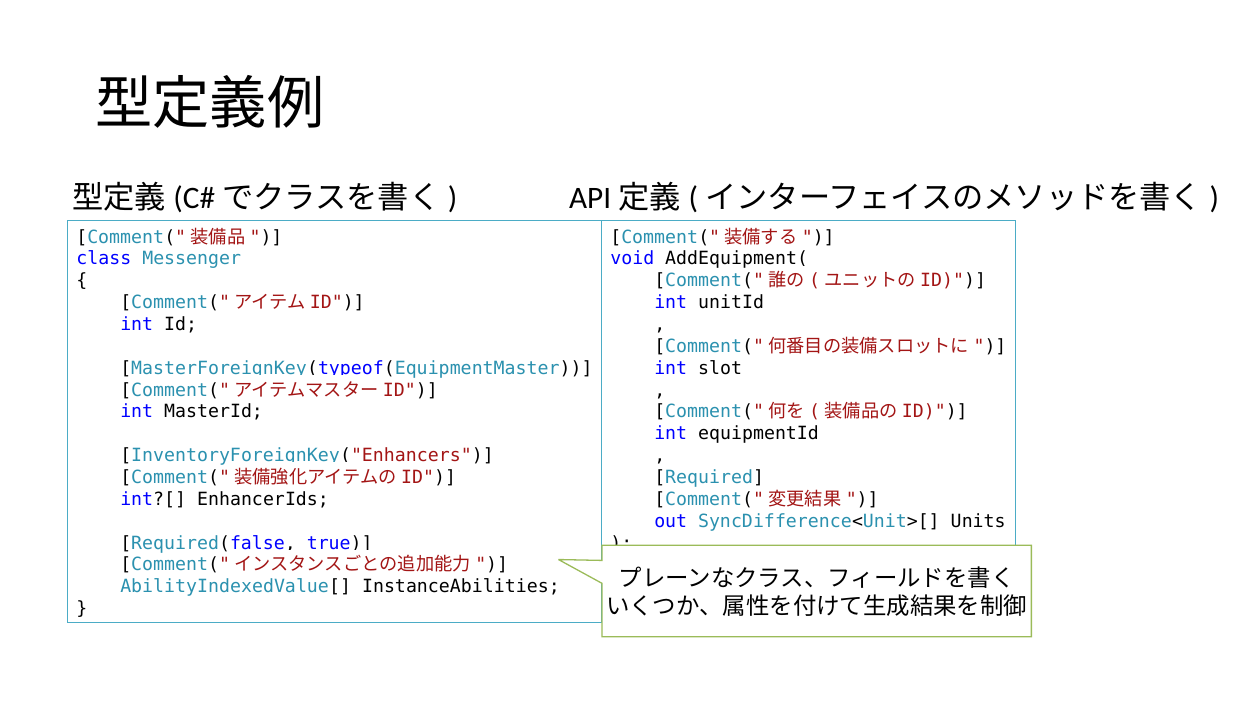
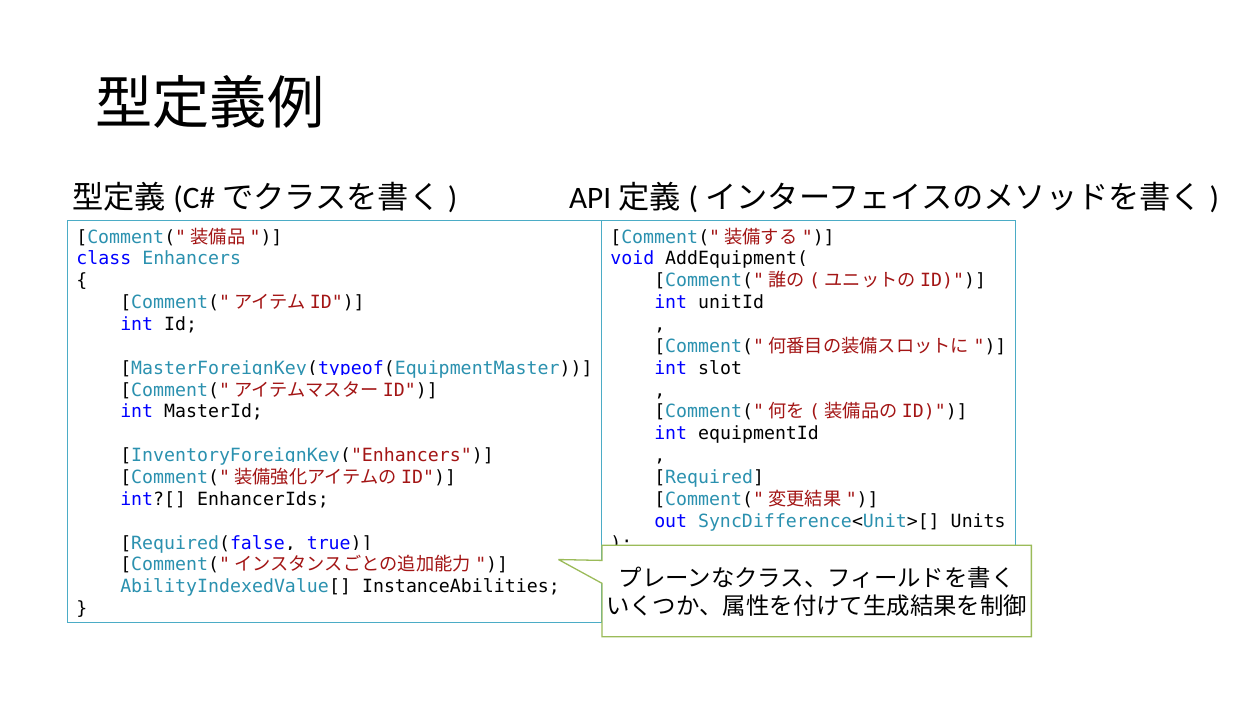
Messenger: Messenger -> Enhancers
